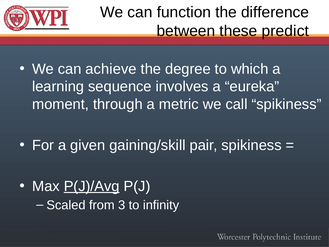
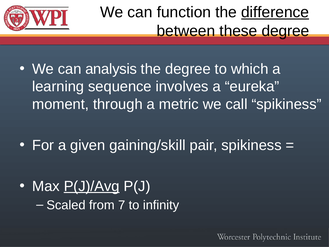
difference underline: none -> present
these predict: predict -> degree
achieve: achieve -> analysis
3: 3 -> 7
